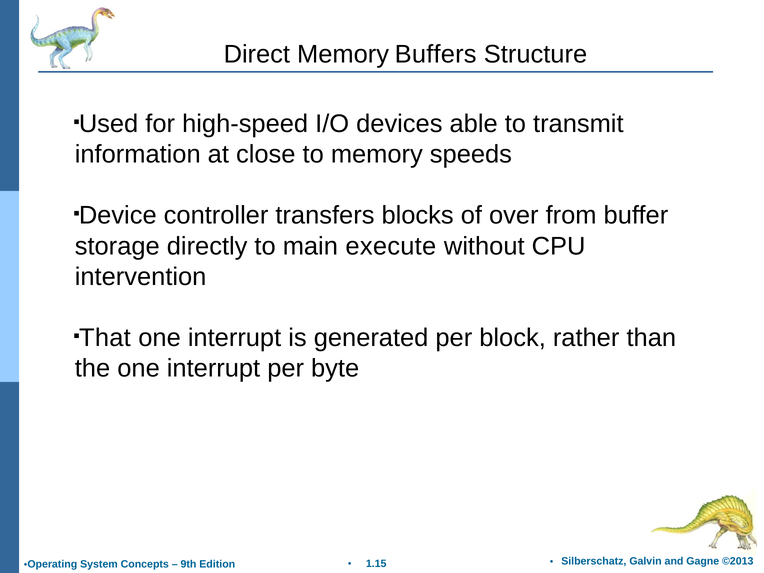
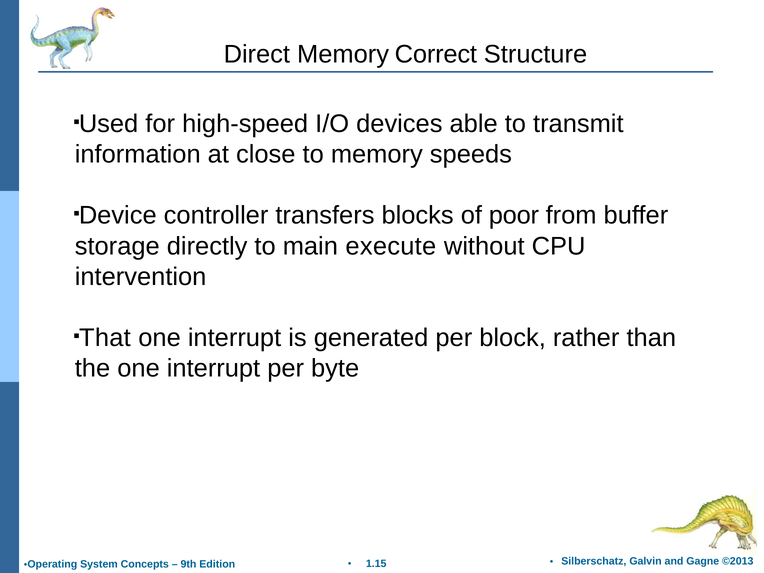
Buffers: Buffers -> Correct
over: over -> poor
